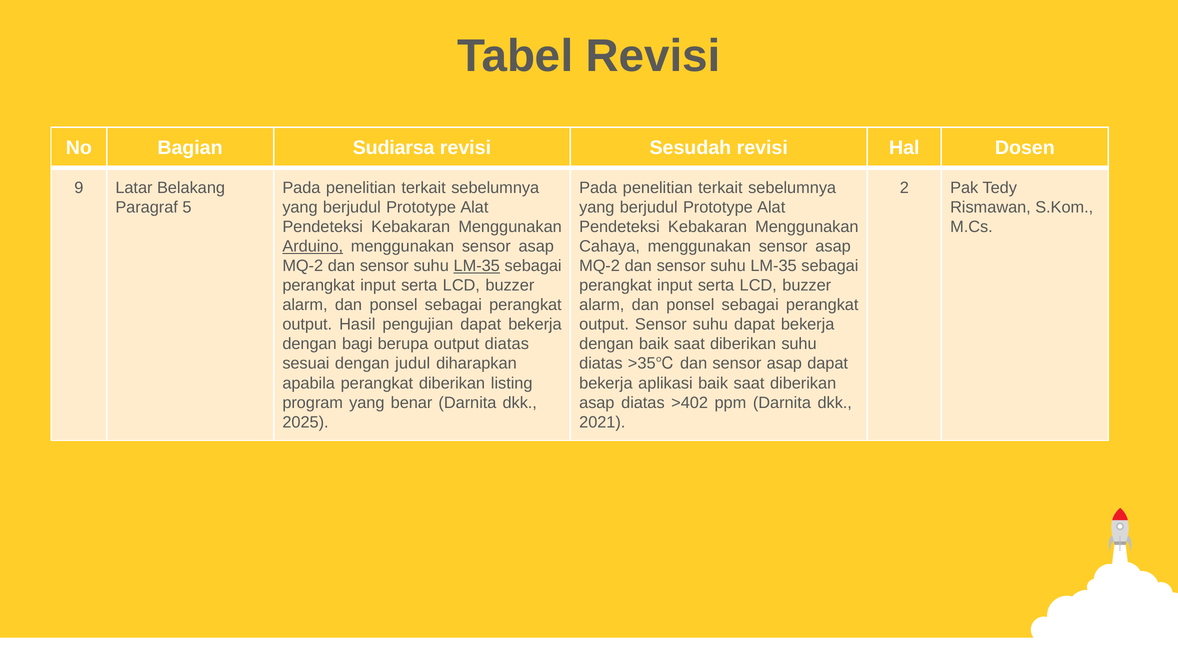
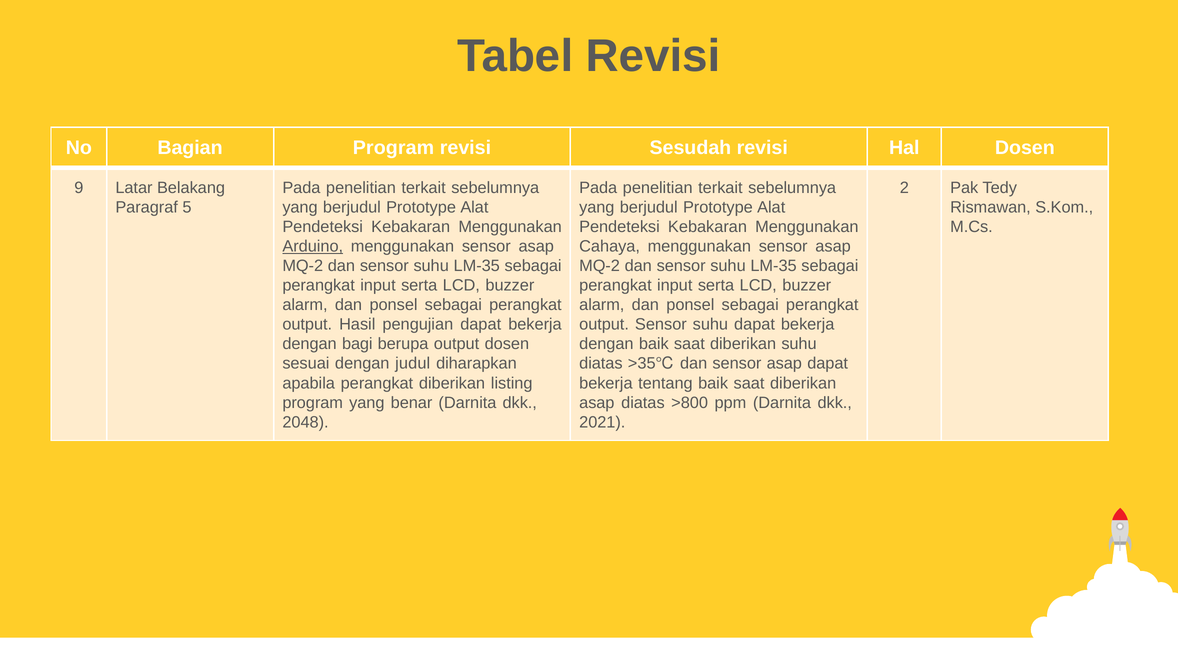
Bagian Sudiarsa: Sudiarsa -> Program
LM-35 at (477, 266) underline: present -> none
output diatas: diatas -> dosen
aplikasi: aplikasi -> tentang
>402: >402 -> >800
2025: 2025 -> 2048
